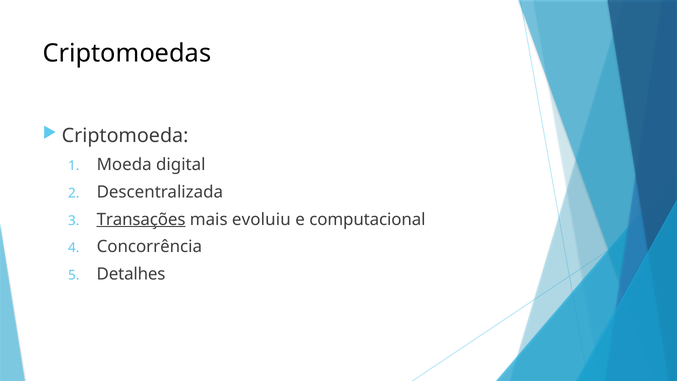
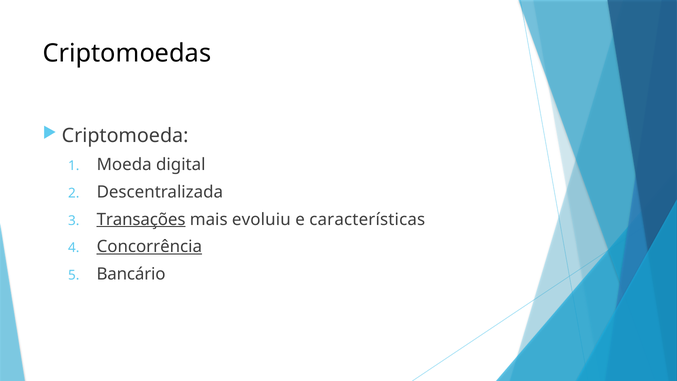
computacional: computacional -> características
Concorrência underline: none -> present
Detalhes: Detalhes -> Bancário
